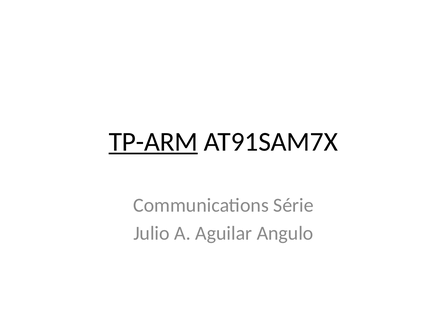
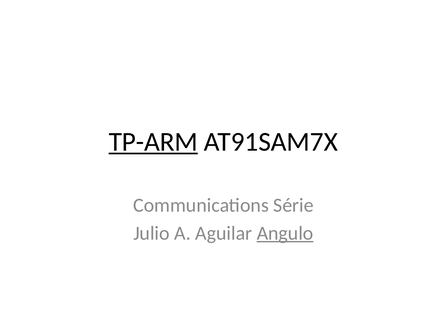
Angulo underline: none -> present
